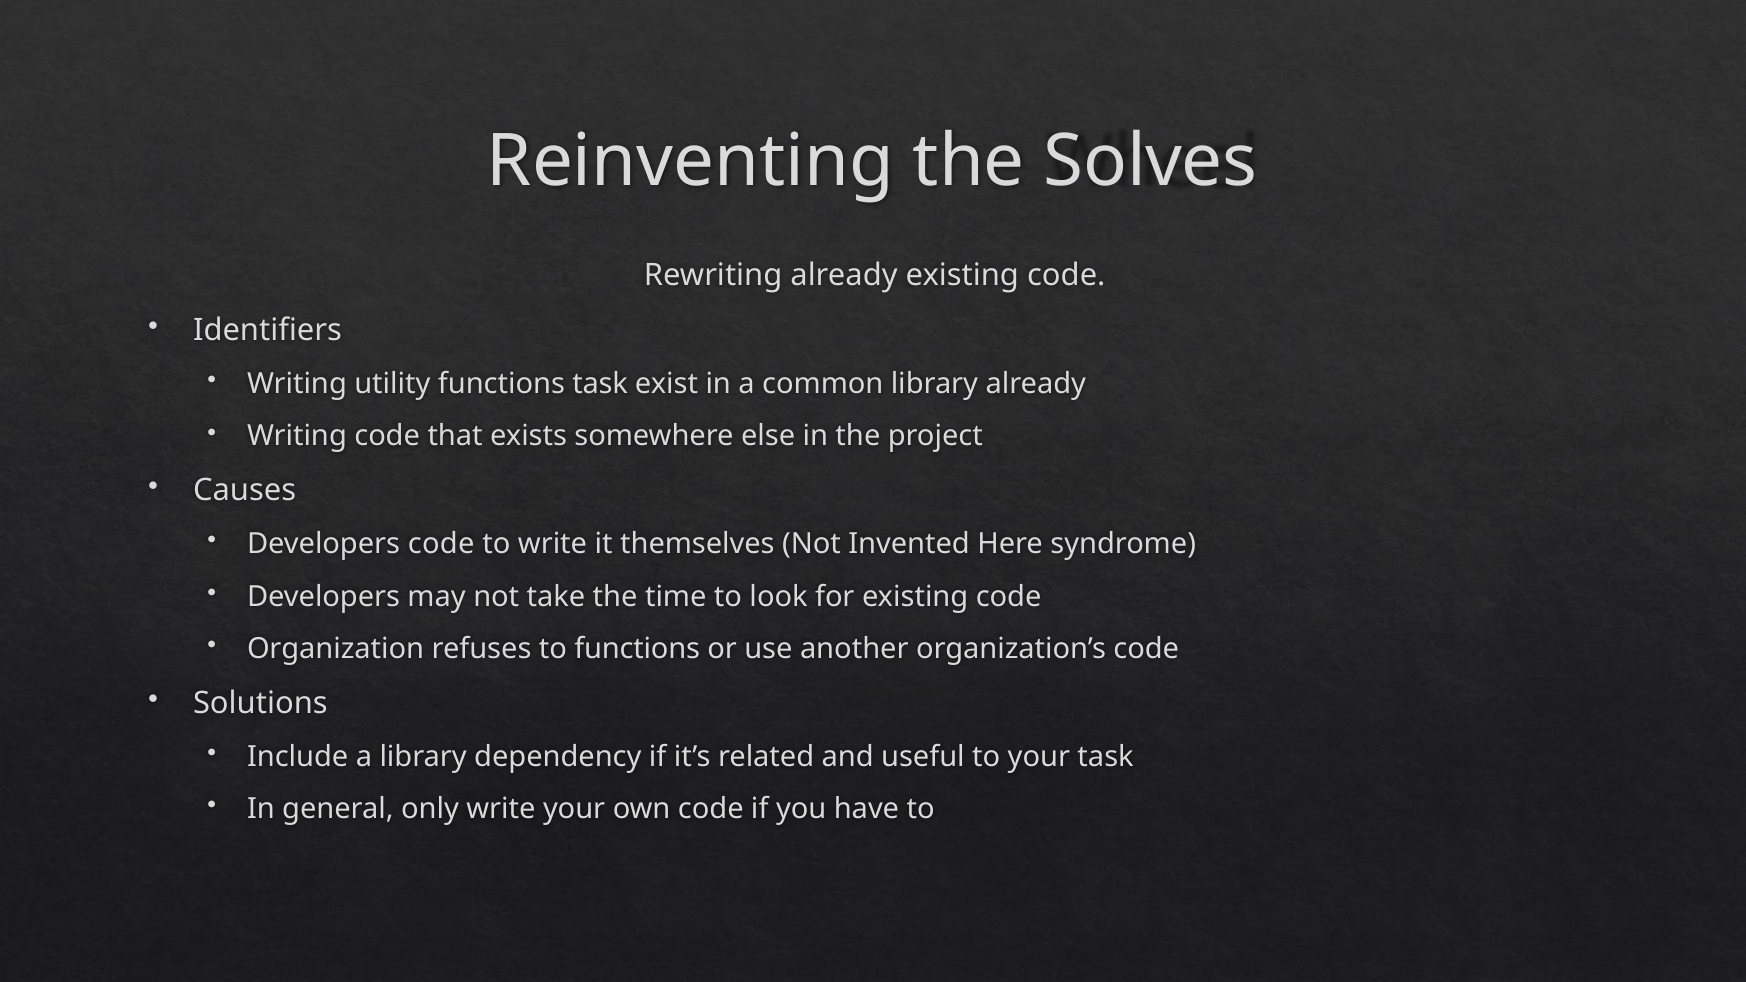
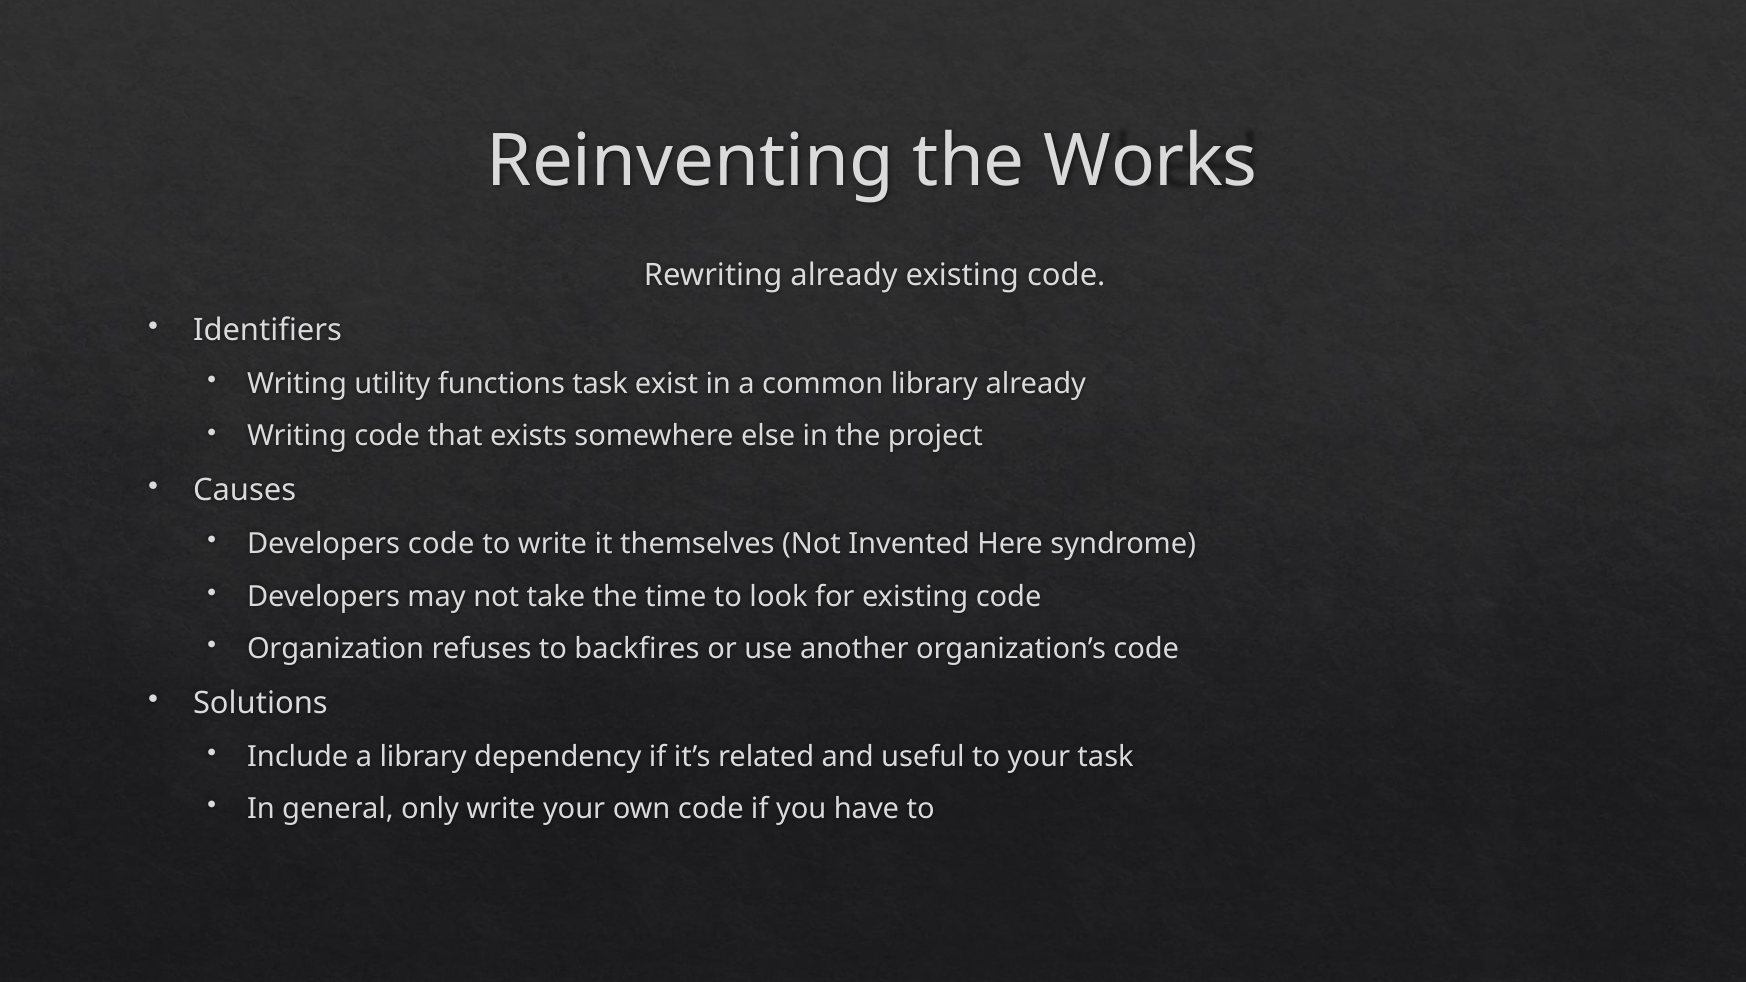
Solves: Solves -> Works
to functions: functions -> backfires
